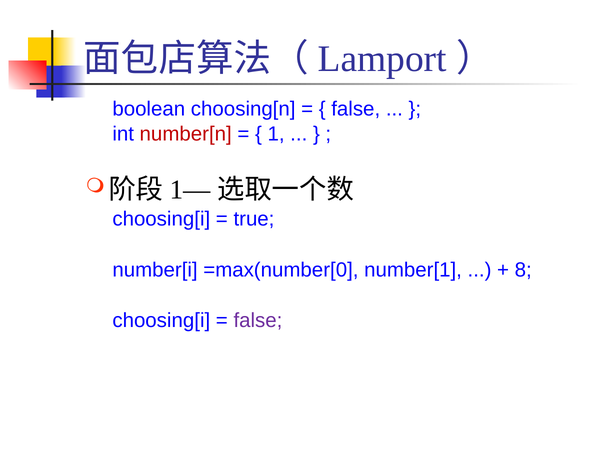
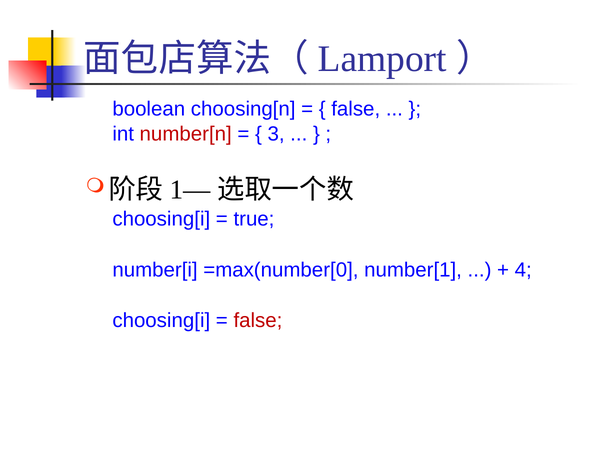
1: 1 -> 3
8: 8 -> 4
false at (258, 321) colour: purple -> red
